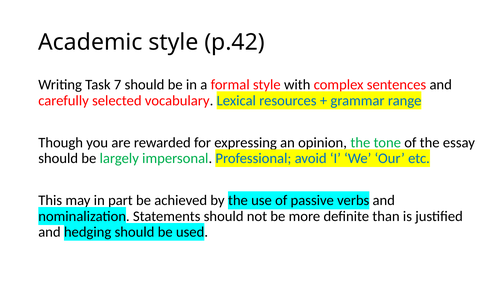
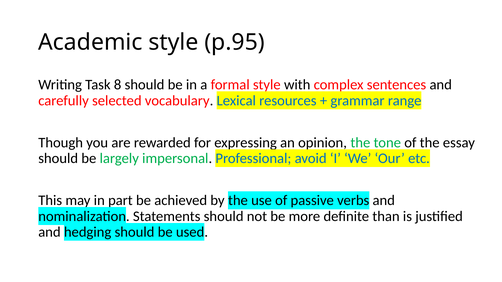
p.42: p.42 -> p.95
7: 7 -> 8
